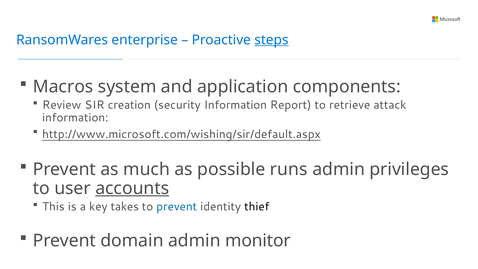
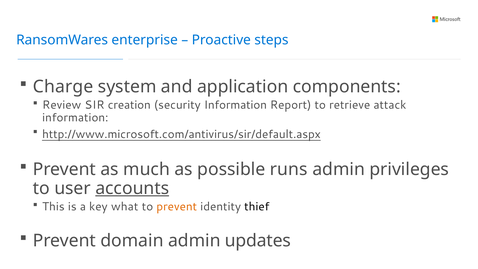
steps underline: present -> none
Macros: Macros -> Charge
http://www.microsoft.com/wishing/sir/default.aspx: http://www.microsoft.com/wishing/sir/default.aspx -> http://www.microsoft.com/antivirus/sir/default.aspx
takes: takes -> what
prevent at (177, 206) colour: blue -> orange
monitor: monitor -> updates
